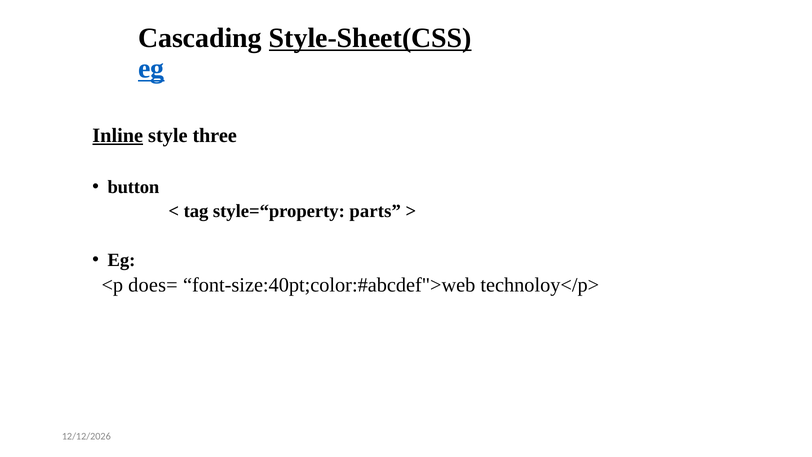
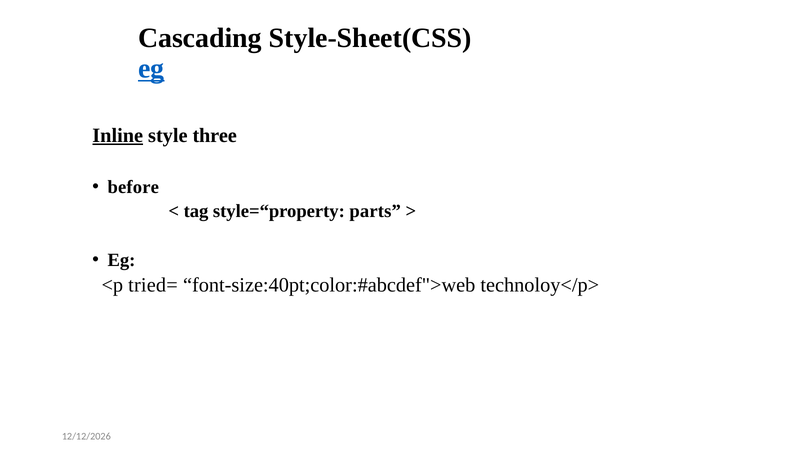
Style-Sheet(CSS underline: present -> none
button: button -> before
does=: does= -> tried=
